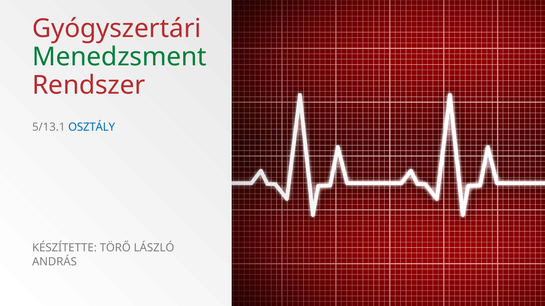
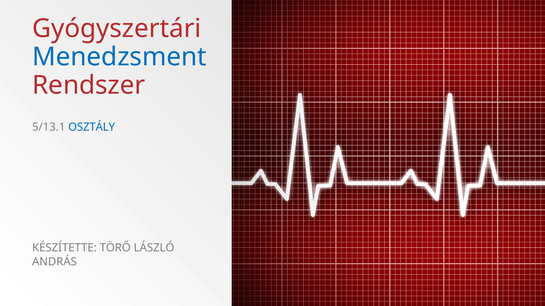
Menedzsment colour: green -> blue
